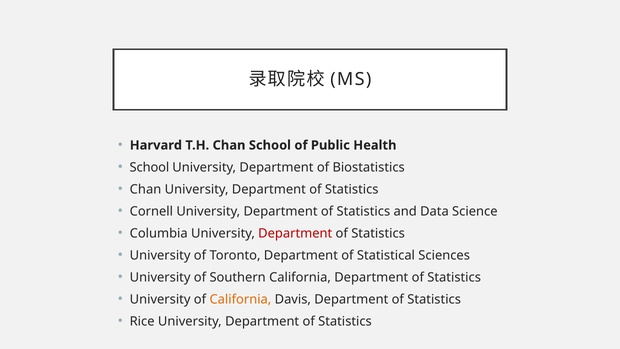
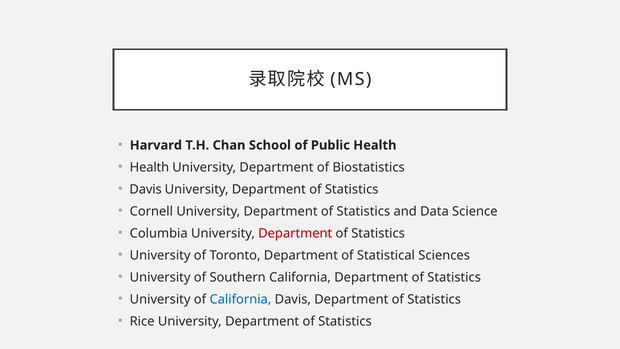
School at (149, 167): School -> Health
Chan at (146, 189): Chan -> Davis
California at (240, 299) colour: orange -> blue
